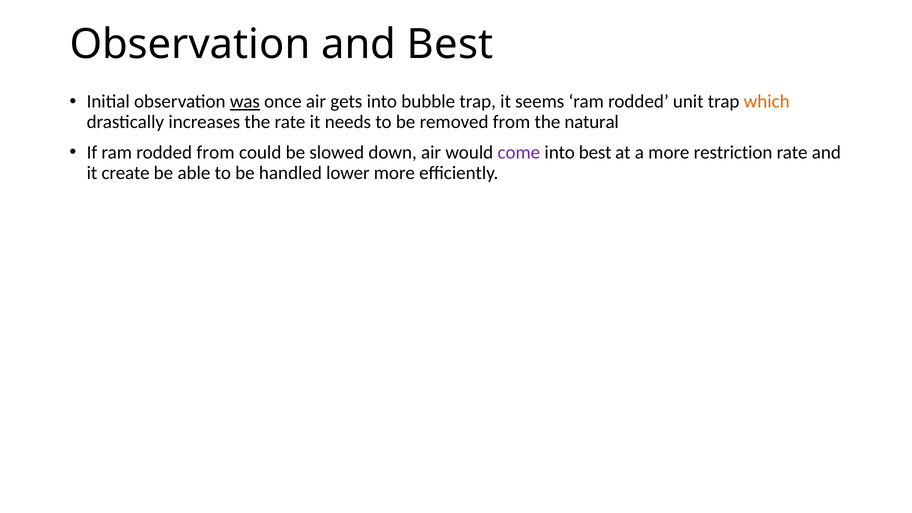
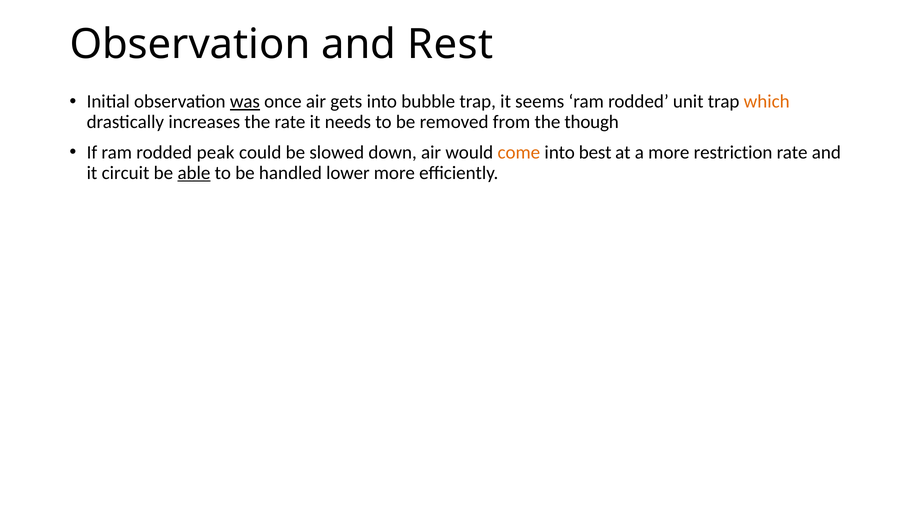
and Best: Best -> Rest
natural: natural -> though
rodded from: from -> peak
come colour: purple -> orange
create: create -> circuit
able underline: none -> present
